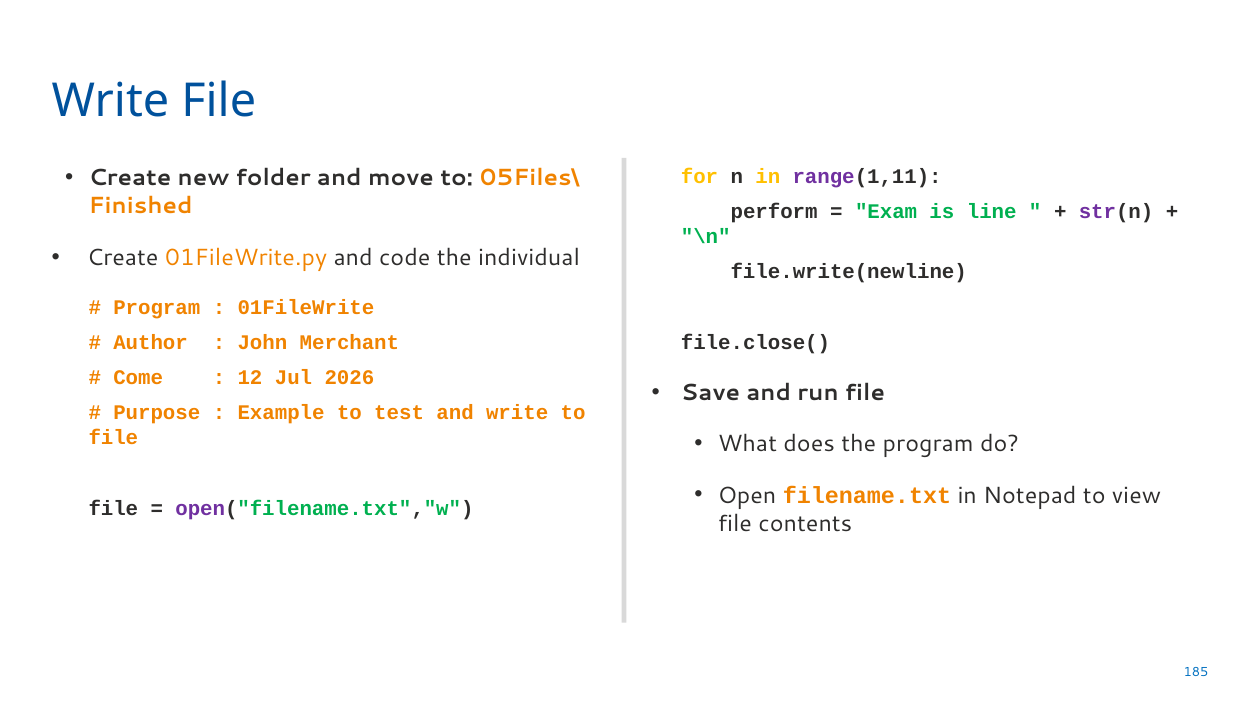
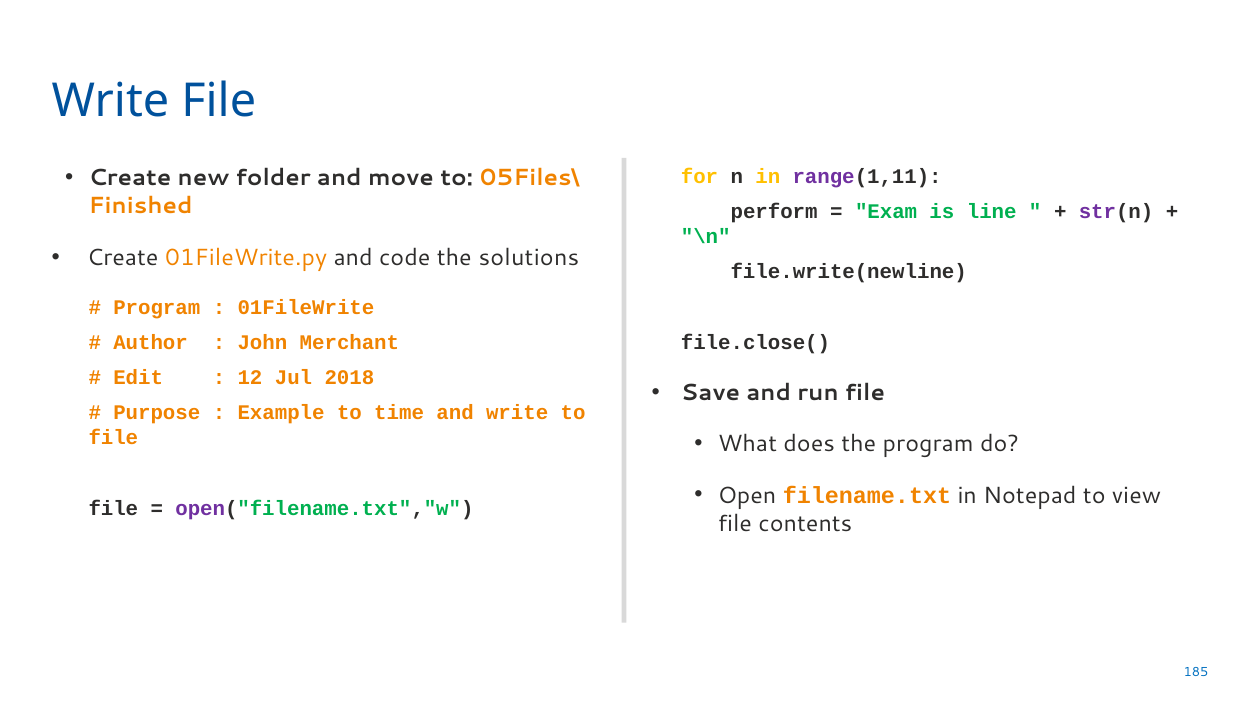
individual: individual -> solutions
Come: Come -> Edit
2026: 2026 -> 2018
test: test -> time
